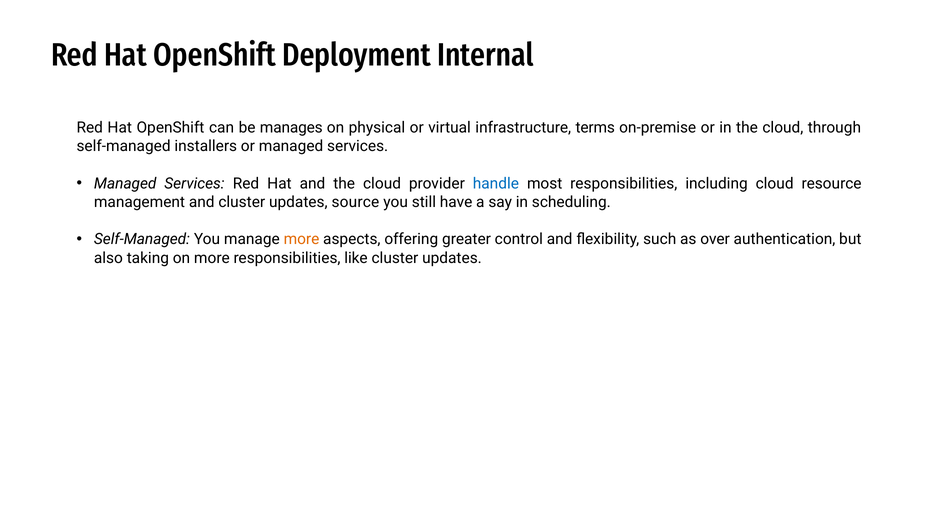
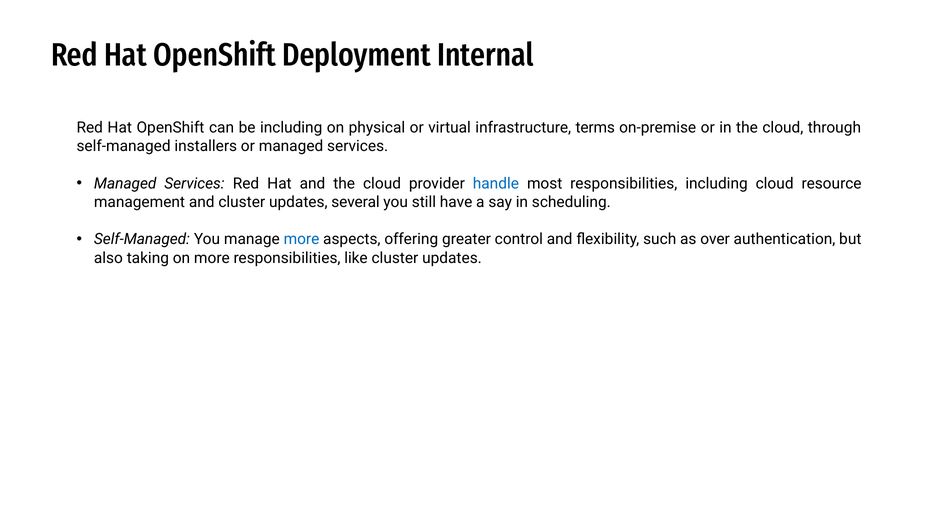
be manages: manages -> including
source: source -> several
more at (301, 239) colour: orange -> blue
